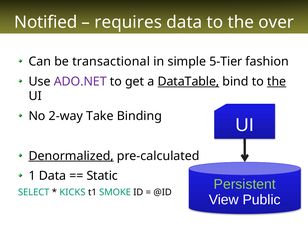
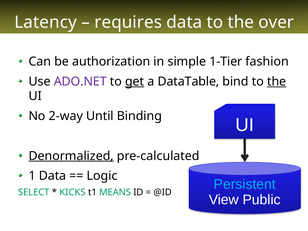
Notified: Notified -> Latency
transactional: transactional -> authorization
5-Tier: 5-Tier -> 1-Tier
get underline: none -> present
DataTable underline: present -> none
Take: Take -> Until
Static: Static -> Logic
Persistent colour: light green -> light blue
SMOKE: SMOKE -> MEANS
